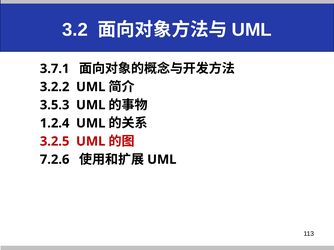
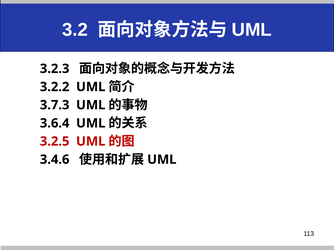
3.7.1: 3.7.1 -> 3.2.3
3.5.3: 3.5.3 -> 3.7.3
1.2.4: 1.2.4 -> 3.6.4
7.2.6: 7.2.6 -> 3.4.6
